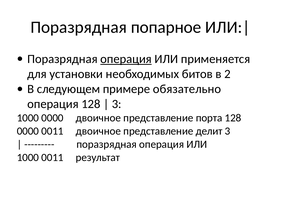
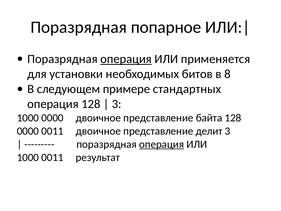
2: 2 -> 8
обязательно: обязательно -> стандартных
порта: порта -> байта
операция at (162, 144) underline: none -> present
